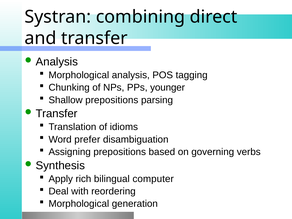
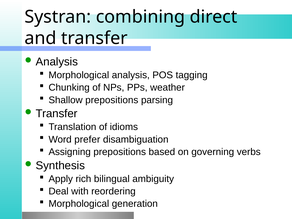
younger: younger -> weather
computer: computer -> ambiguity
